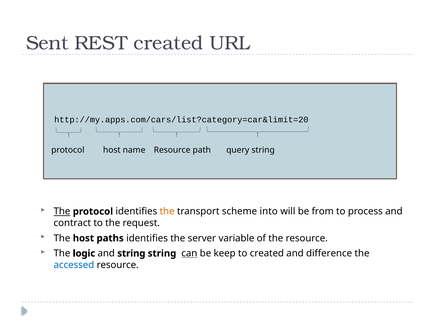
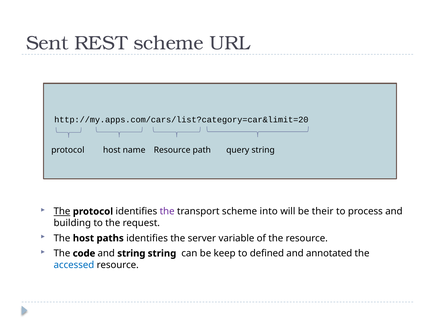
REST created: created -> scheme
the at (167, 212) colour: orange -> purple
from: from -> their
contract: contract -> building
logic: logic -> code
can underline: present -> none
to created: created -> defined
difference: difference -> annotated
